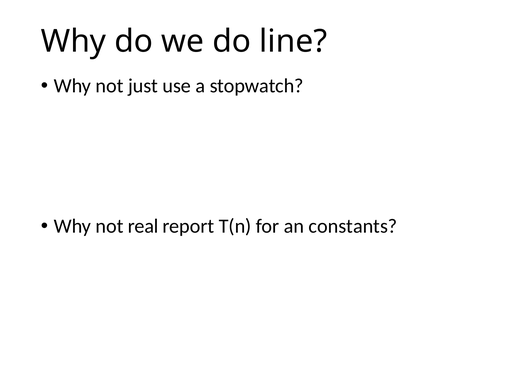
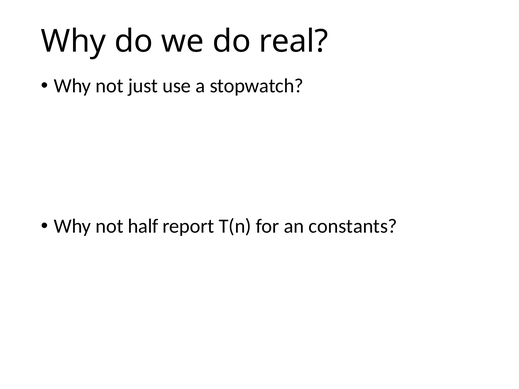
line: line -> real
real: real -> half
